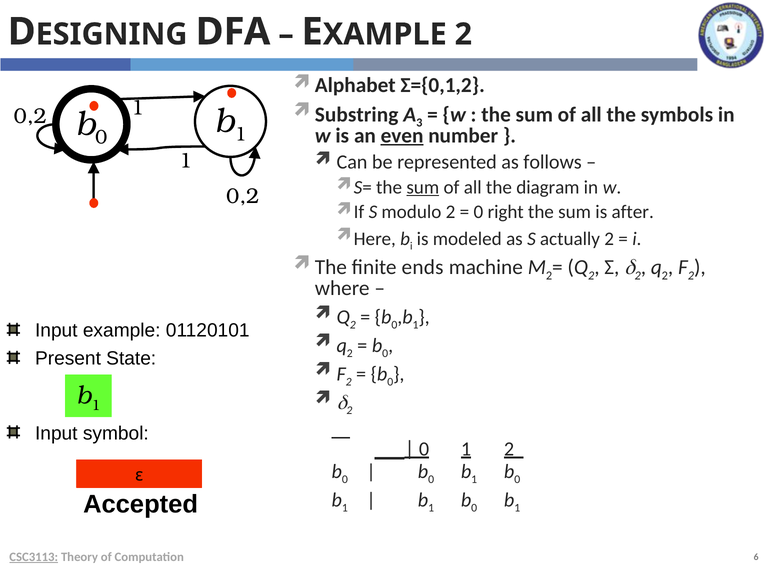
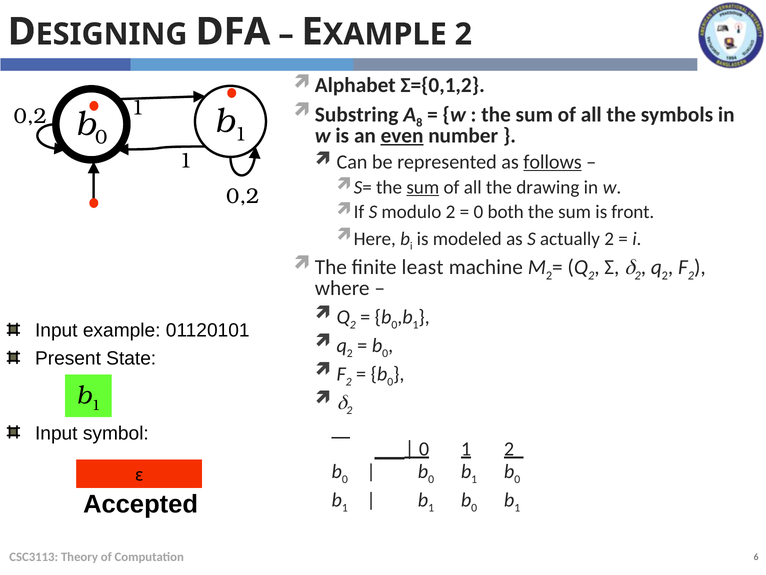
3: 3 -> 8
follows underline: none -> present
diagram: diagram -> drawing
right: right -> both
after: after -> front
ends: ends -> least
CSC3113 underline: present -> none
